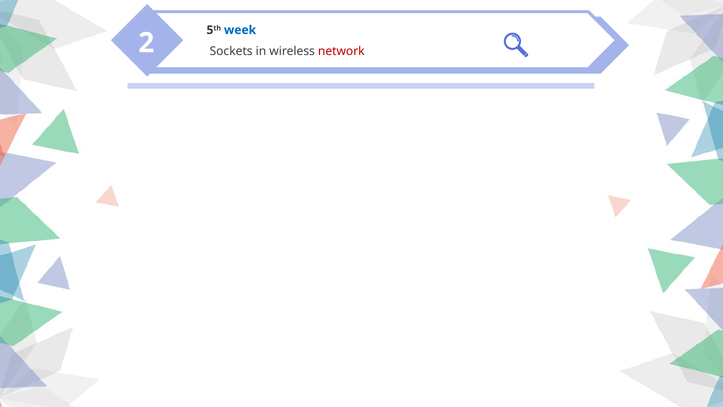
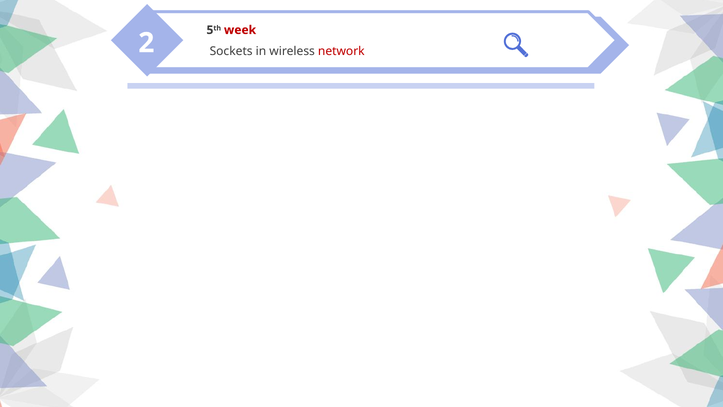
week colour: blue -> red
